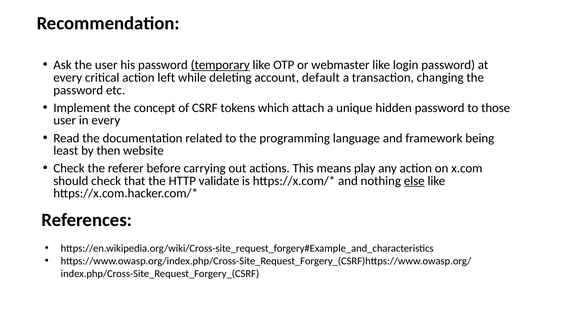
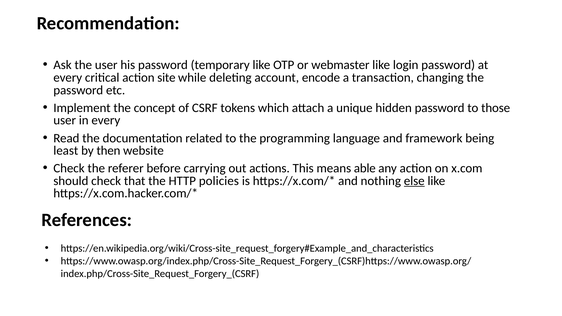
temporary underline: present -> none
left: left -> site
default: default -> encode
play: play -> able
validate: validate -> policies
